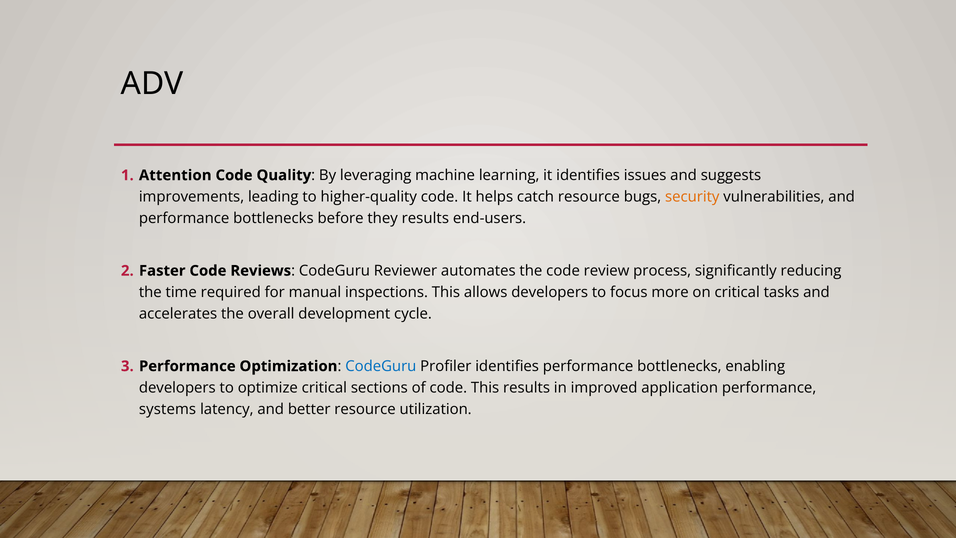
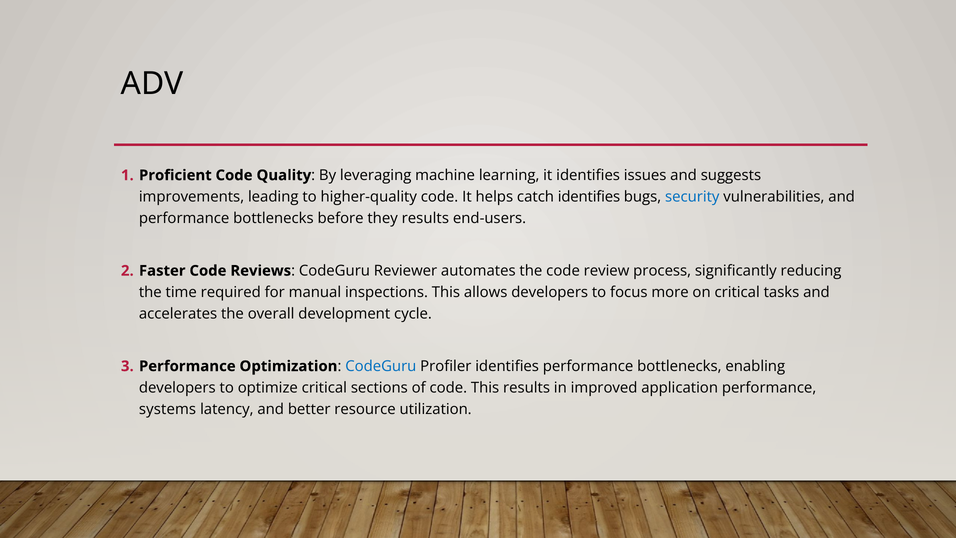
Attention: Attention -> Proficient
catch resource: resource -> identifies
security colour: orange -> blue
